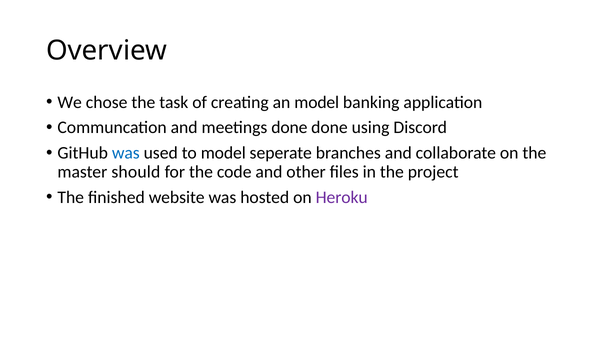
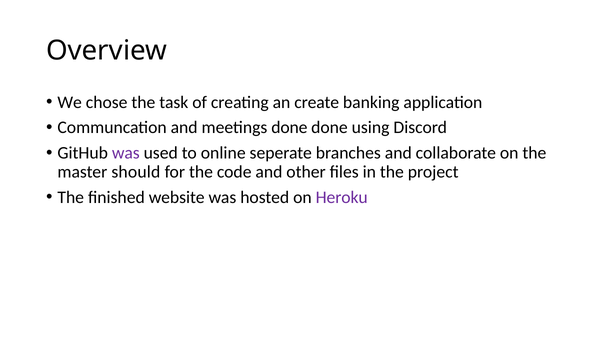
an model: model -> create
was at (126, 153) colour: blue -> purple
to model: model -> online
